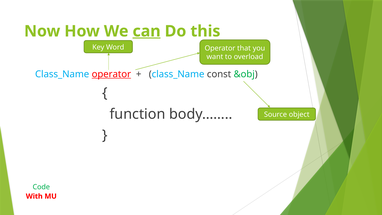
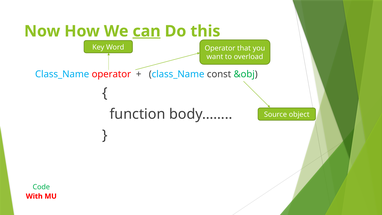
operator at (111, 74) underline: present -> none
